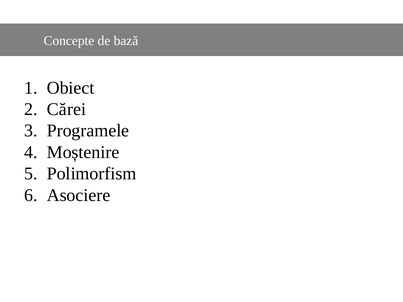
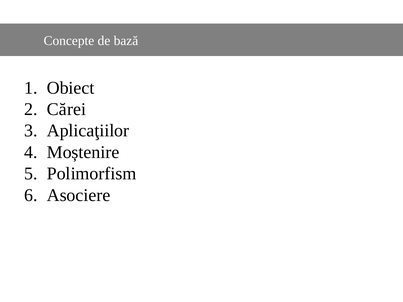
Programele: Programele -> Aplicaţiilor
